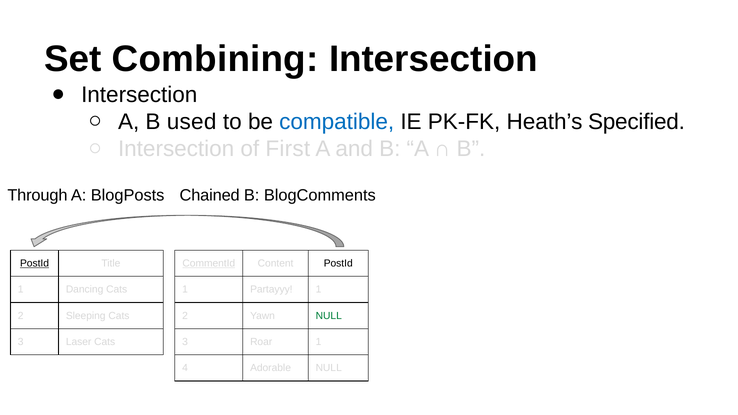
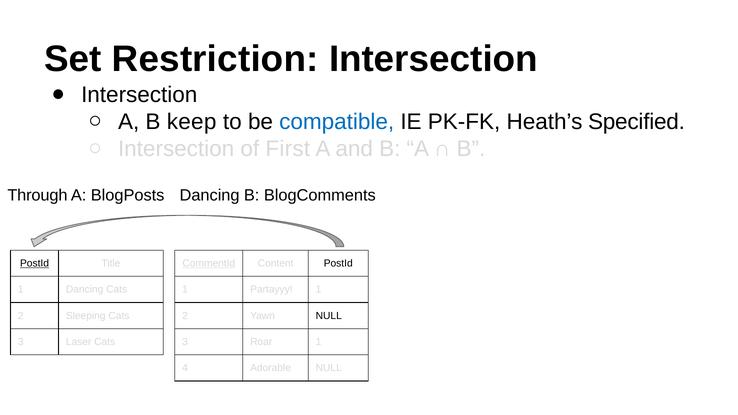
Combining: Combining -> Restriction
used: used -> keep
BlogPosts Chained: Chained -> Dancing
NULL at (329, 316) colour: green -> black
